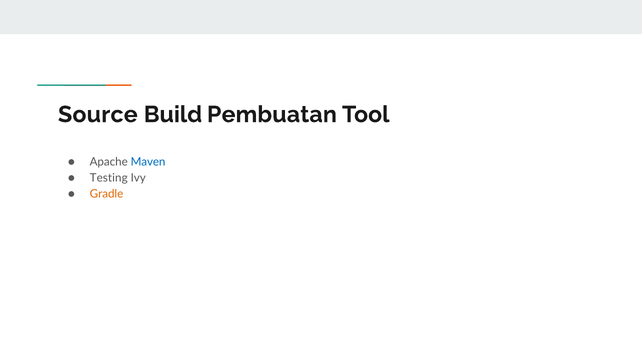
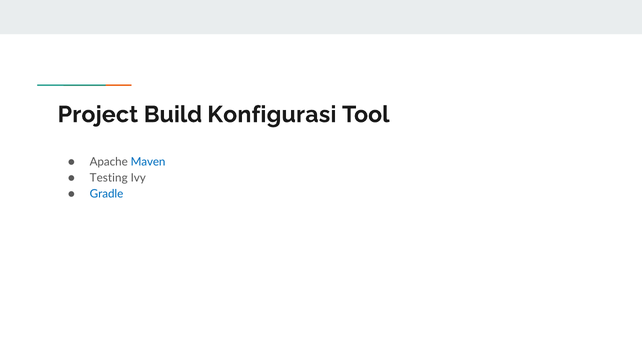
Source: Source -> Project
Pembuatan: Pembuatan -> Konfigurasi
Gradle colour: orange -> blue
